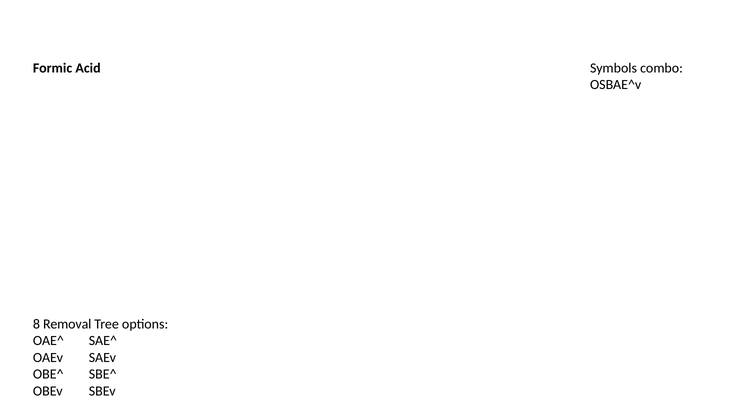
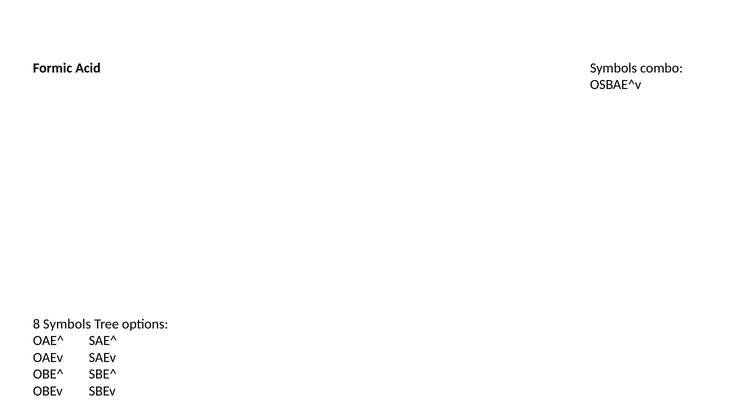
8 Removal: Removal -> Symbols
